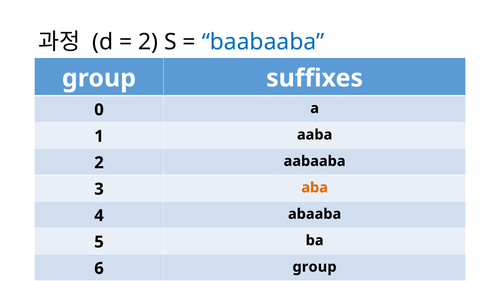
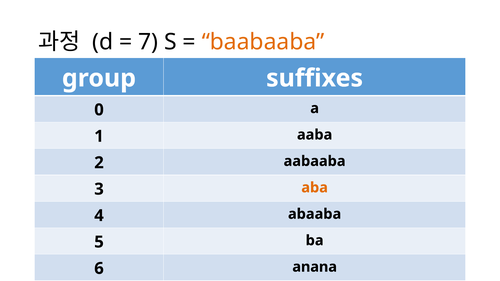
2 at (148, 42): 2 -> 7
baabaaba at (263, 42) colour: blue -> orange
group at (315, 267): group -> anana
